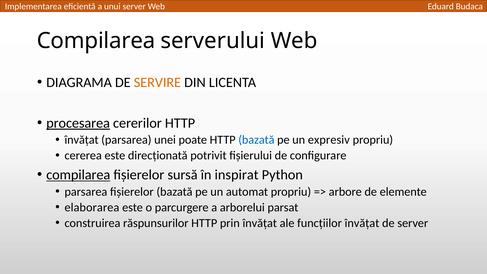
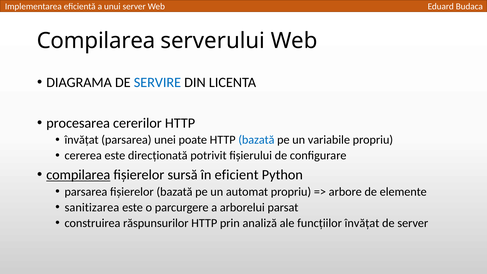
SERVIRE colour: orange -> blue
procesarea underline: present -> none
expresiv: expresiv -> variabile
inspirat: inspirat -> eficient
elaborarea: elaborarea -> sanitizarea
prin învățat: învățat -> analiză
